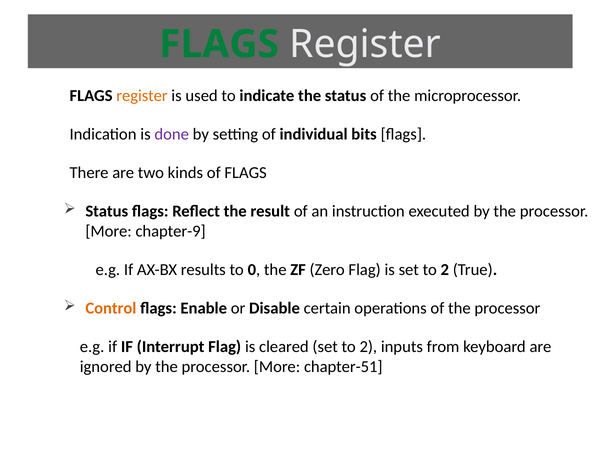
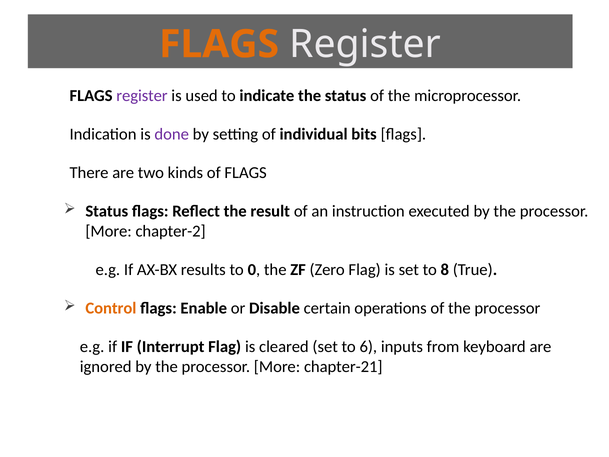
FLAGS at (219, 44) colour: green -> orange
register at (142, 96) colour: orange -> purple
chapter-9: chapter-9 -> chapter-2
is set to 2: 2 -> 8
cleared set to 2: 2 -> 6
chapter-51: chapter-51 -> chapter-21
